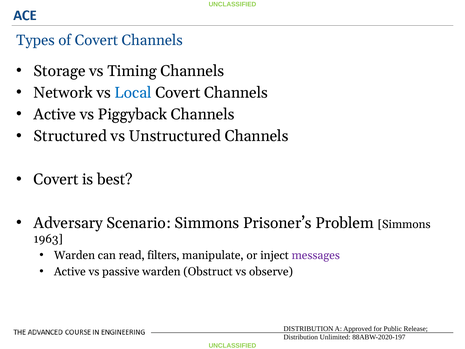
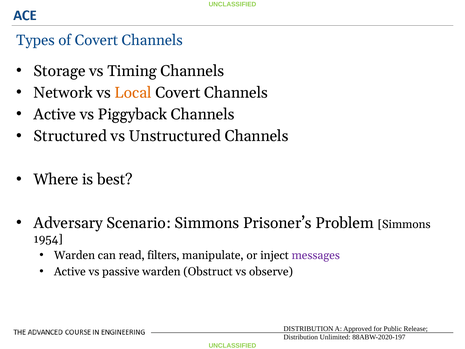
Local colour: blue -> orange
Covert at (56, 179): Covert -> Where
1963: 1963 -> 1954
